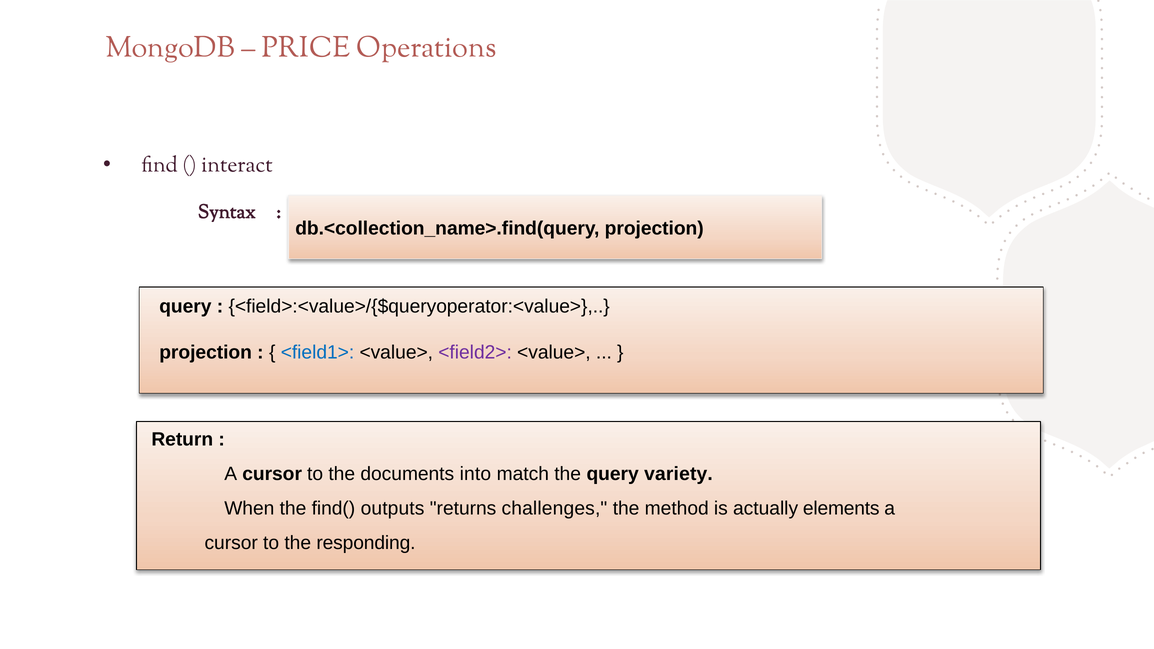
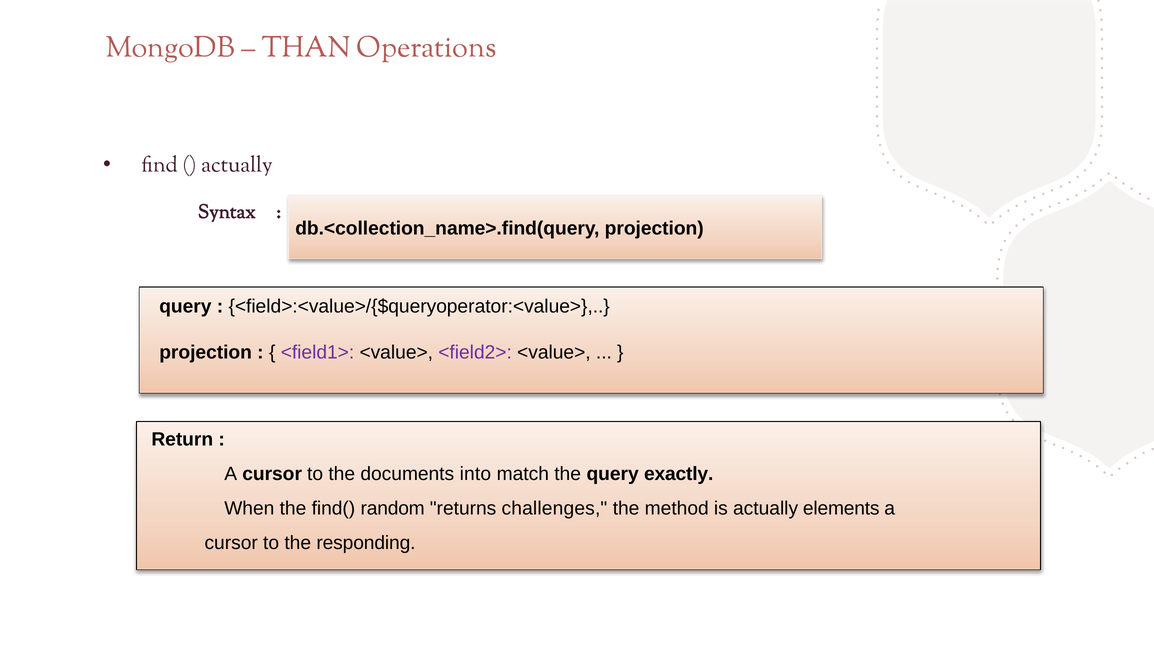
PRICE: PRICE -> THAN
interact at (237, 165): interact -> actually
<field1> colour: blue -> purple
variety: variety -> exactly
outputs: outputs -> random
